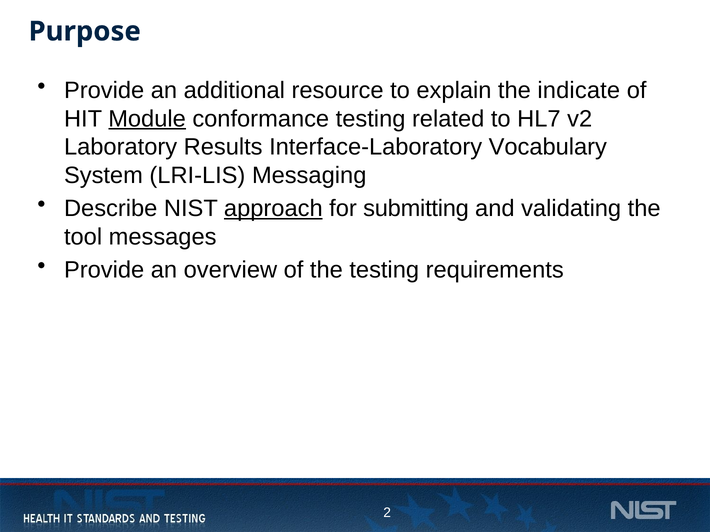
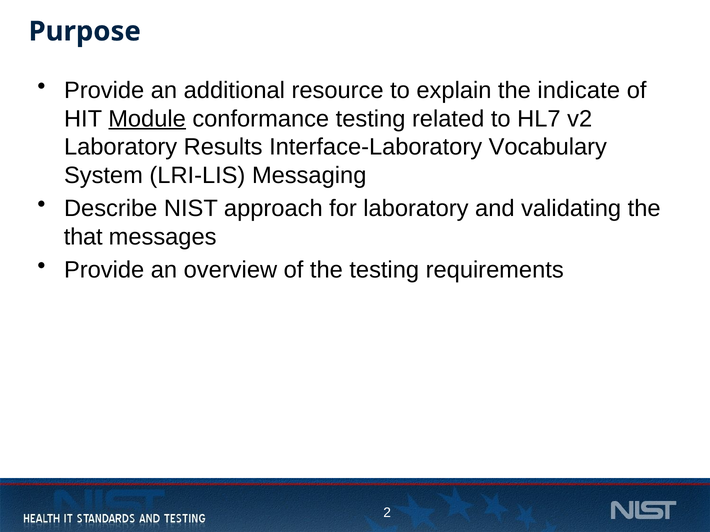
approach underline: present -> none
for submitting: submitting -> laboratory
tool: tool -> that
